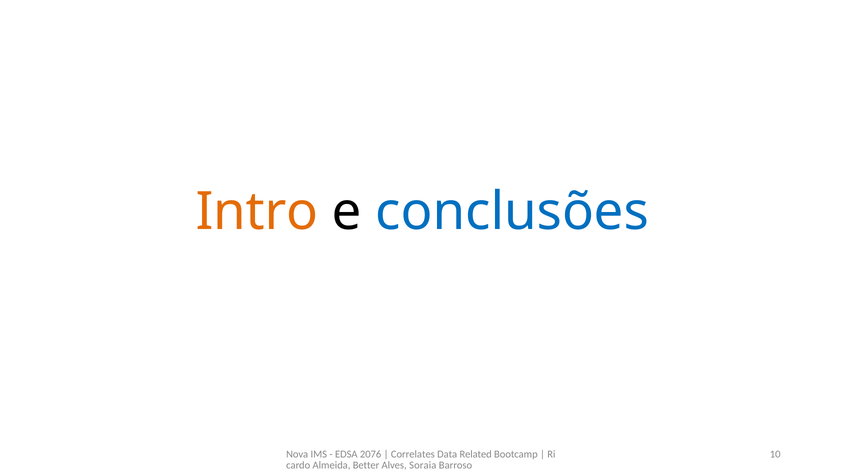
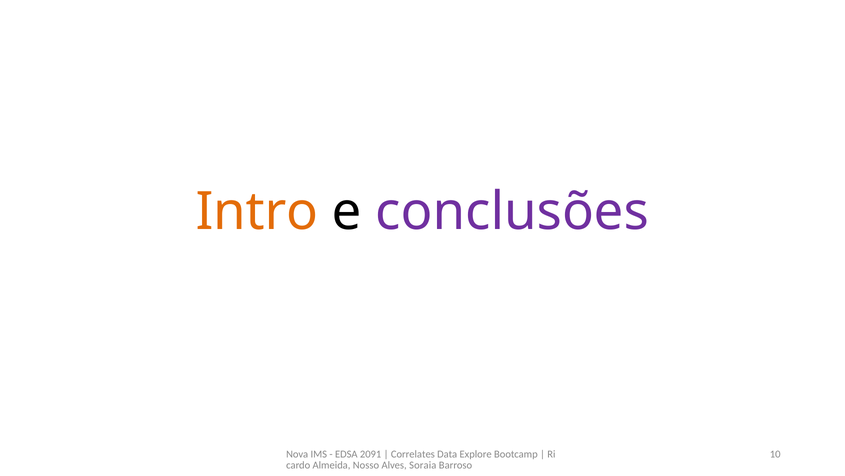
conclusões colour: blue -> purple
2076: 2076 -> 2091
Related: Related -> Explore
Better: Better -> Nosso
